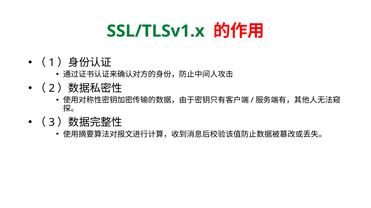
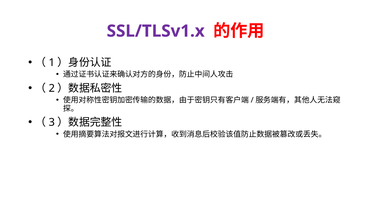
SSL/TLSv1.x colour: green -> purple
